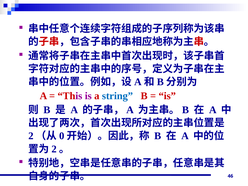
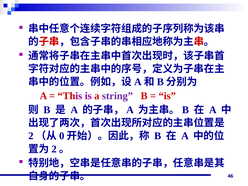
string colour: blue -> purple
